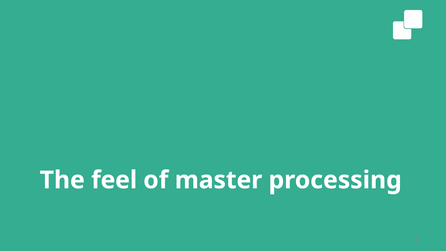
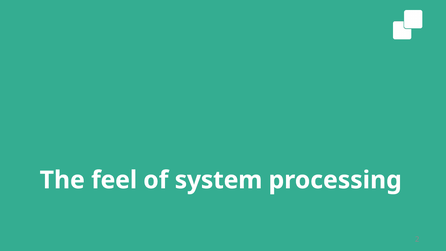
master: master -> system
